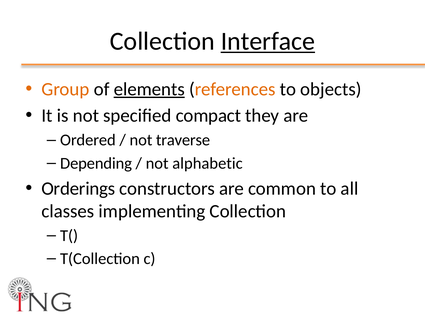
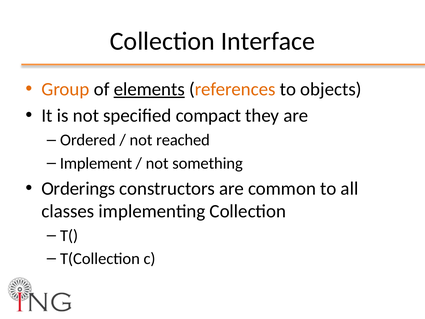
Interface underline: present -> none
traverse: traverse -> reached
Depending: Depending -> Implement
alphabetic: alphabetic -> something
